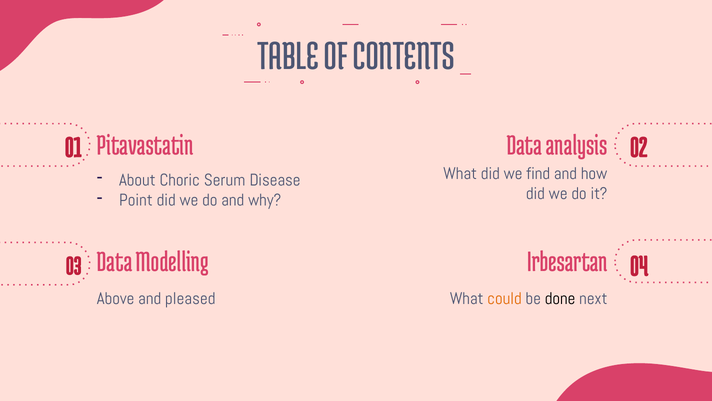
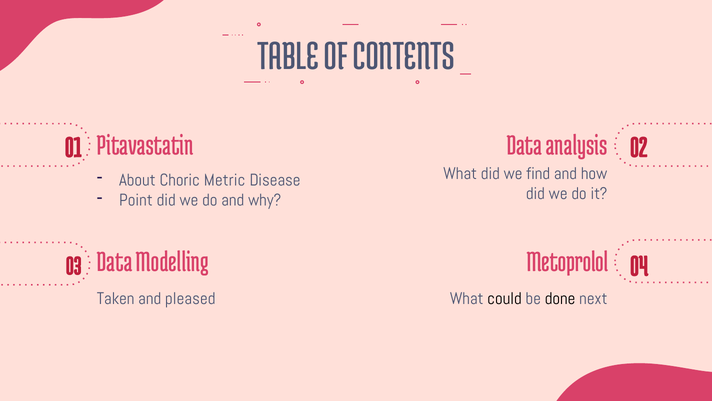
Serum: Serum -> Metric
Irbesartan: Irbesartan -> Metoprolol
Above: Above -> Taken
could colour: orange -> black
